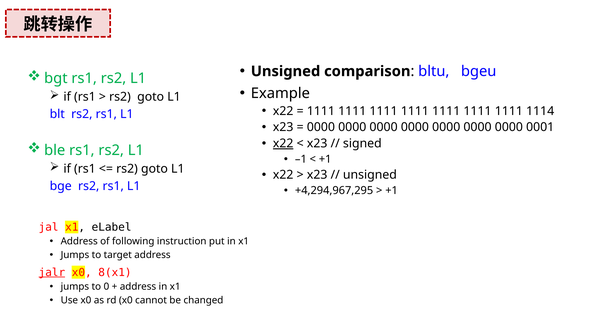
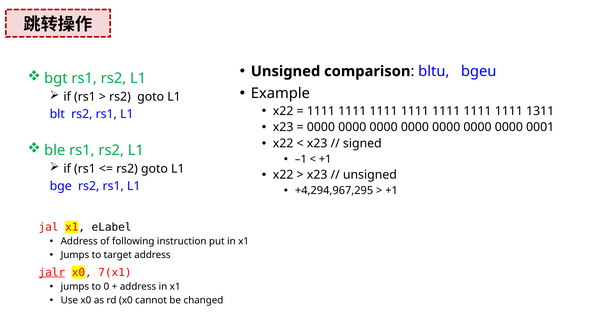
1114: 1114 -> 1311
x22 at (283, 144) underline: present -> none
8(x1: 8(x1 -> 7(x1
